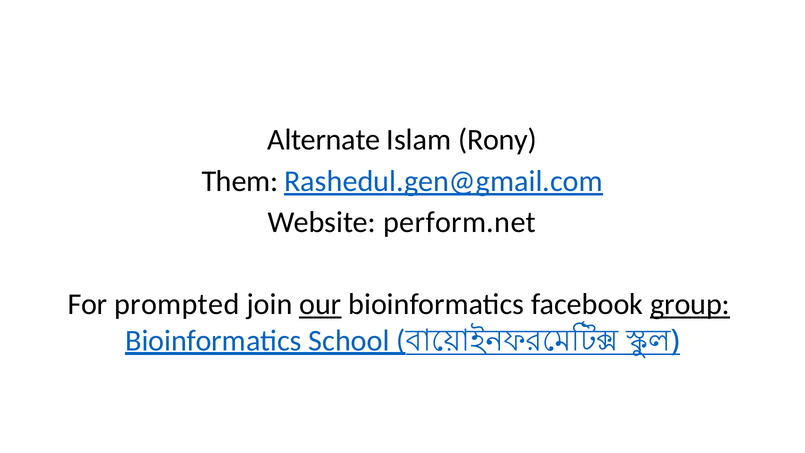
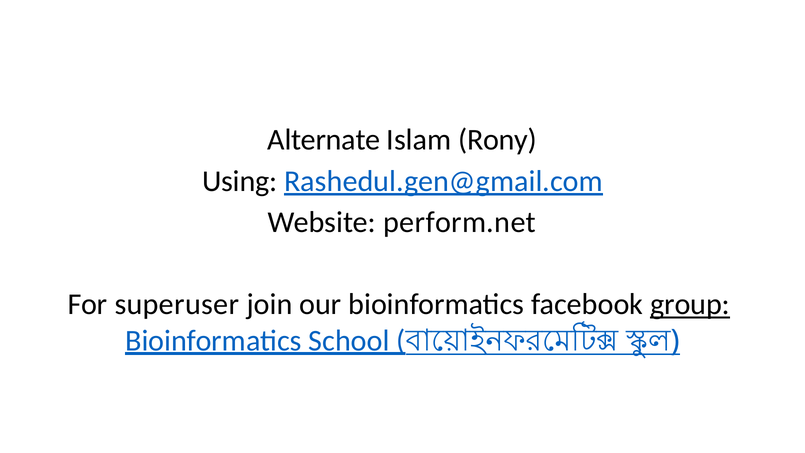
Them: Them -> Using
prompted: prompted -> superuser
our underline: present -> none
